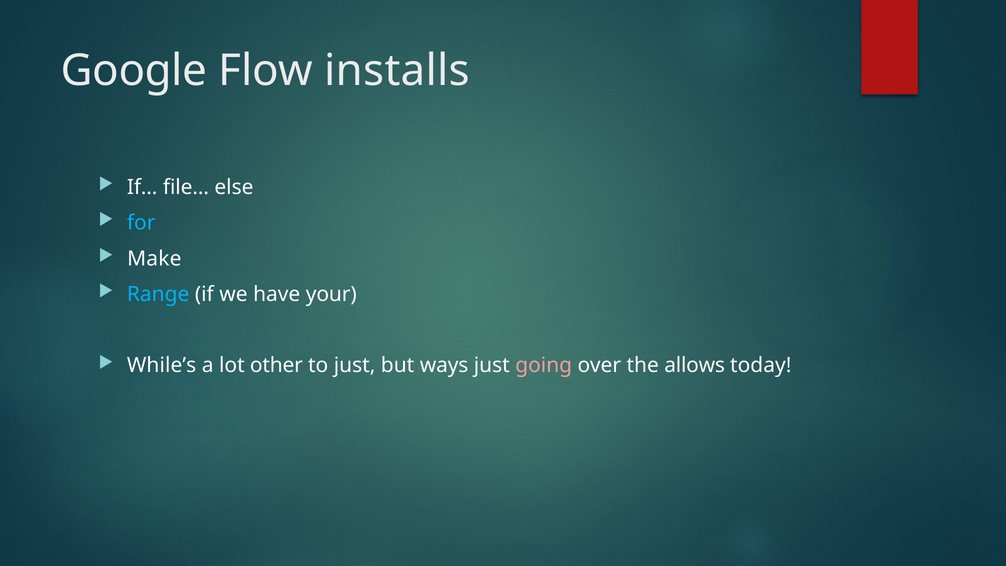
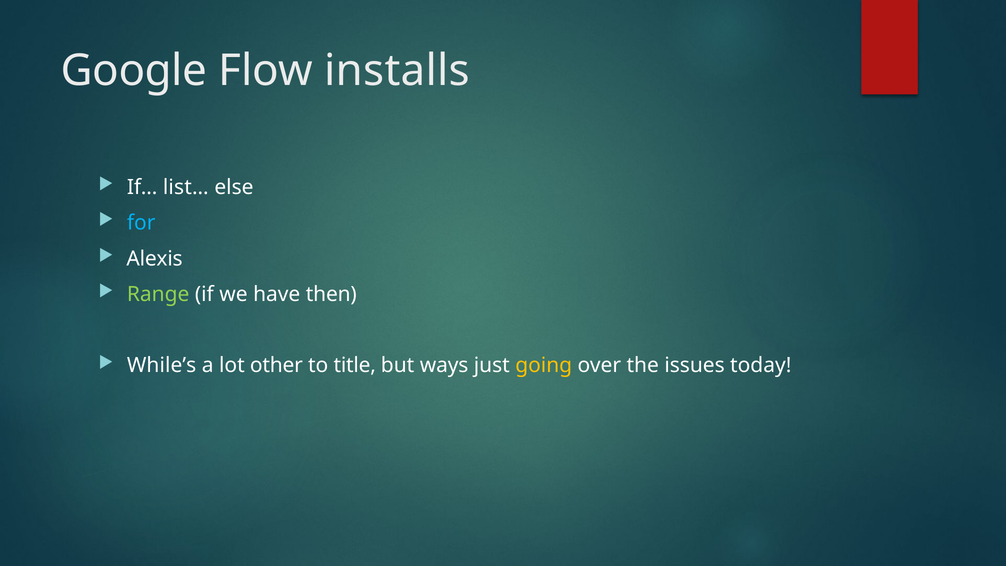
file…: file… -> list…
Make: Make -> Alexis
Range colour: light blue -> light green
your: your -> then
to just: just -> title
going colour: pink -> yellow
allows: allows -> issues
